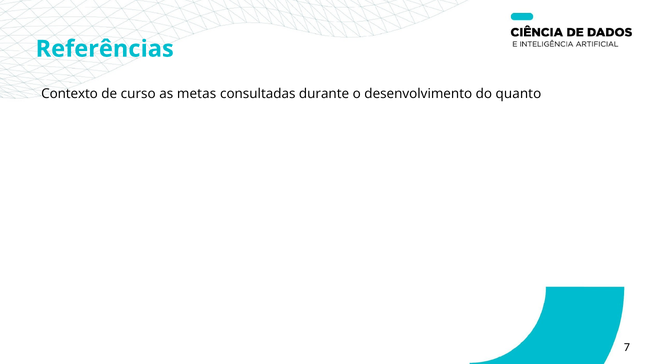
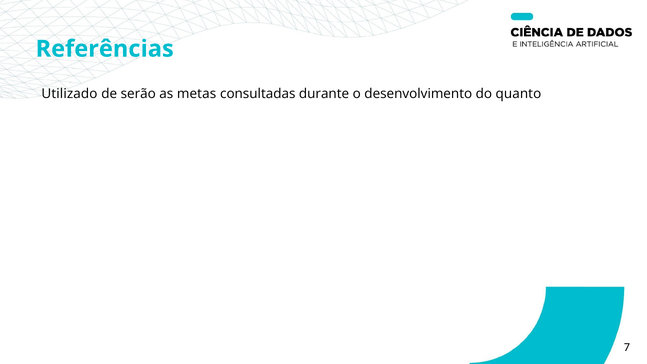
Contexto: Contexto -> Utilizado
curso: curso -> serão
